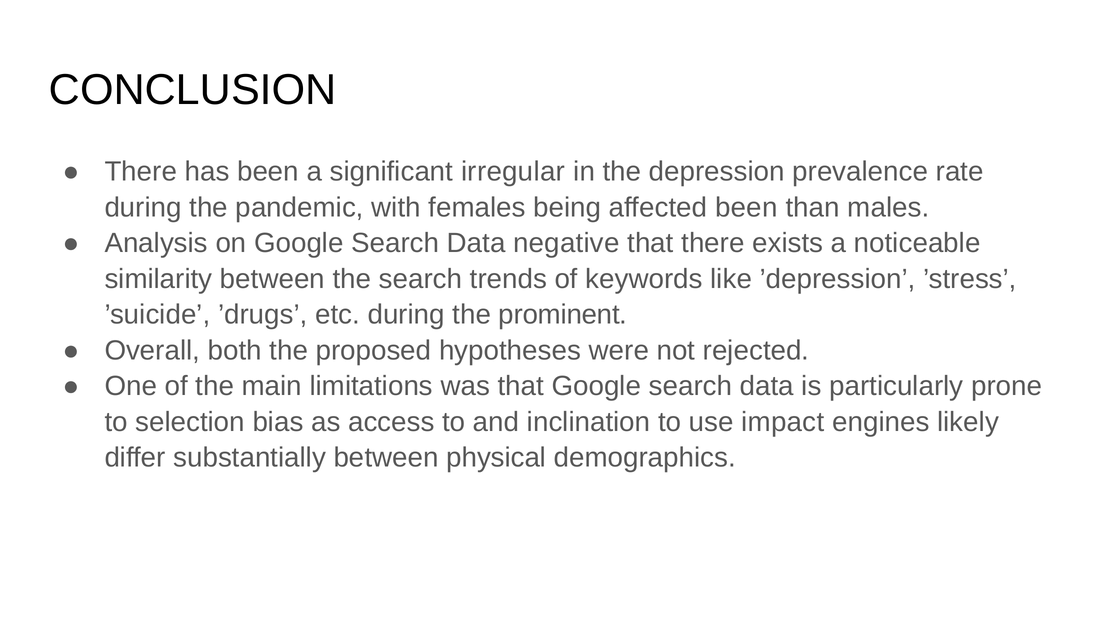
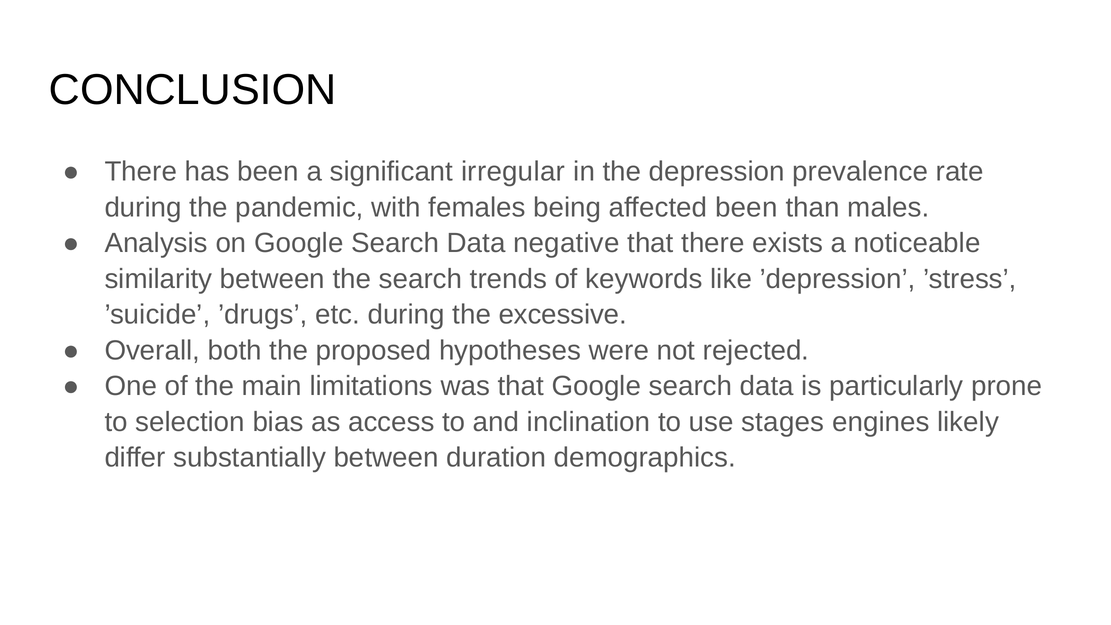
prominent: prominent -> excessive
impact: impact -> stages
physical: physical -> duration
